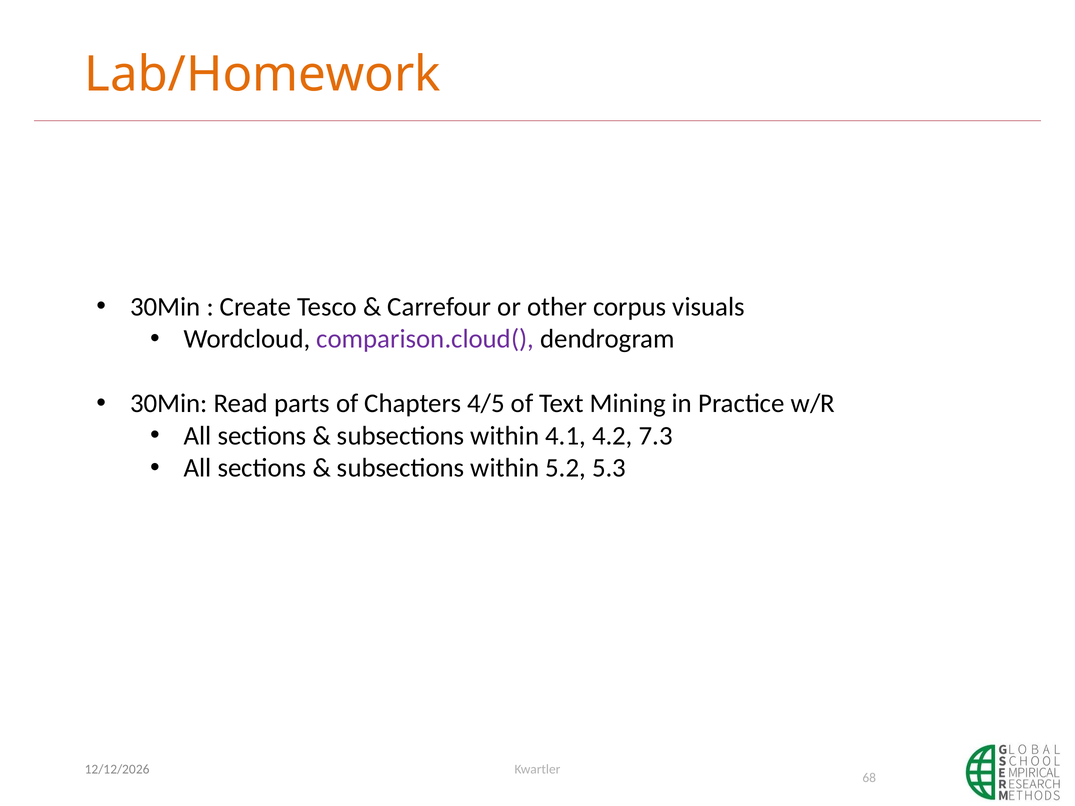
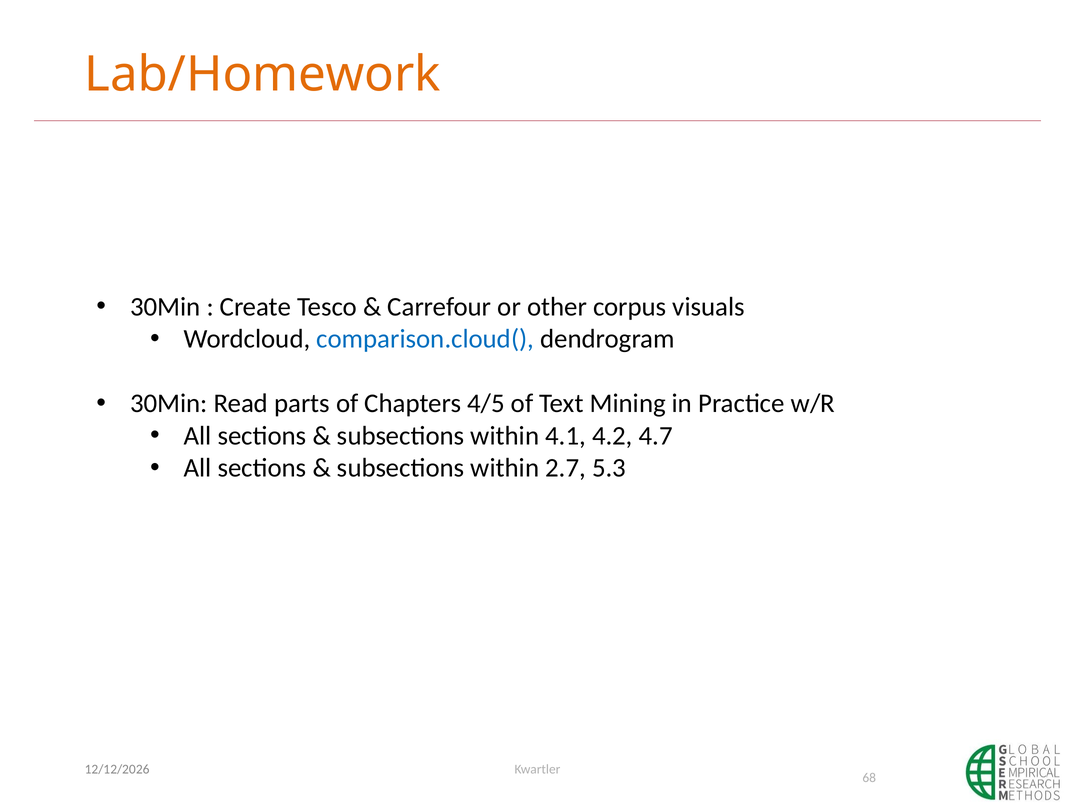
comparison.cloud( colour: purple -> blue
7.3: 7.3 -> 4.7
5.2: 5.2 -> 2.7
